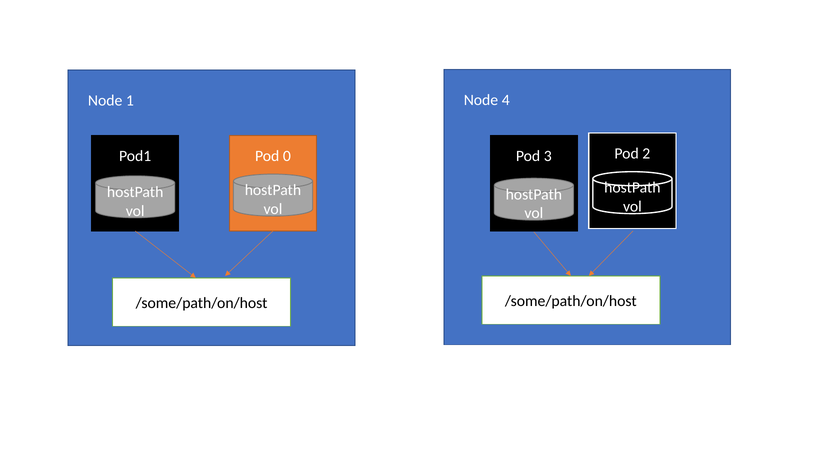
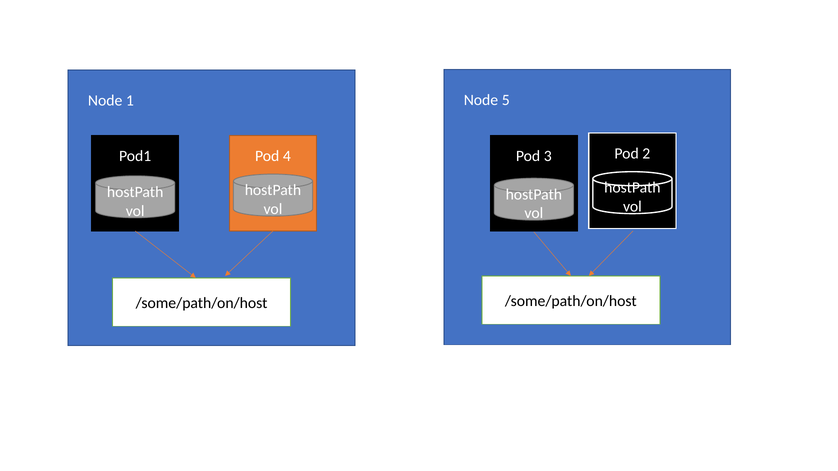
4: 4 -> 5
0: 0 -> 4
